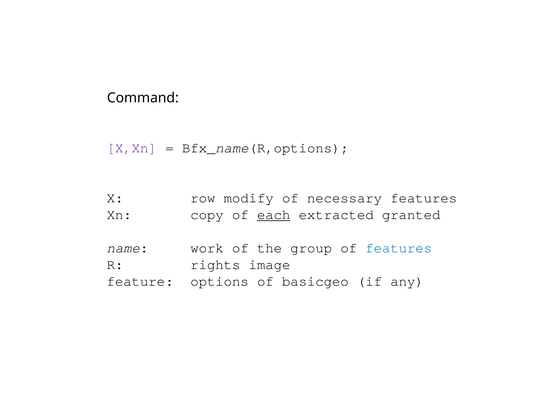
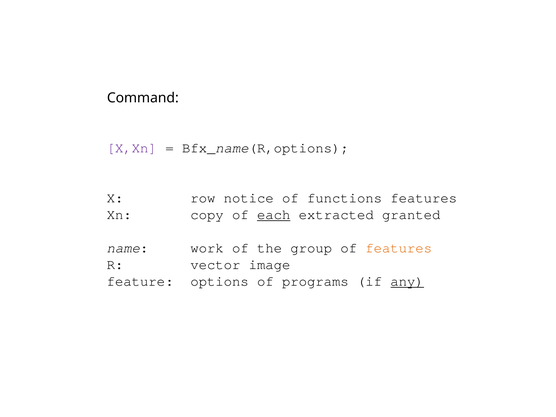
modify: modify -> notice
necessary: necessary -> functions
features at (399, 248) colour: blue -> orange
rights: rights -> vector
basicgeo: basicgeo -> programs
any underline: none -> present
